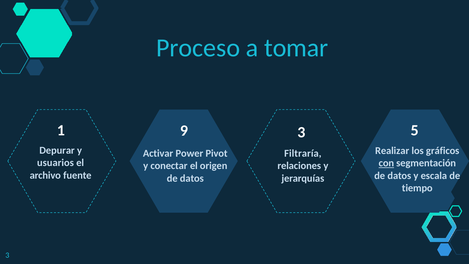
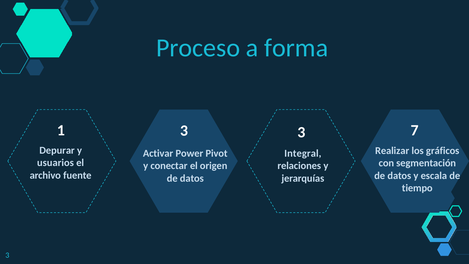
tomar: tomar -> forma
1 9: 9 -> 3
5: 5 -> 7
Filtraría: Filtraría -> Integral
con underline: present -> none
